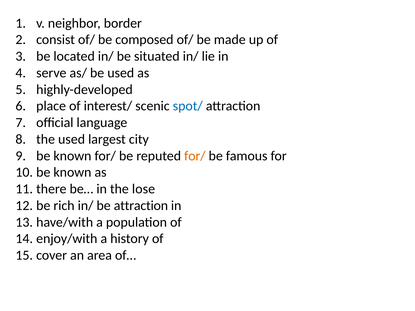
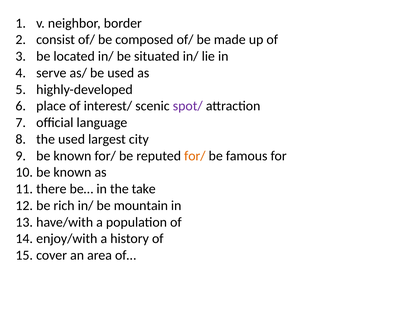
spot/ colour: blue -> purple
lose: lose -> take
be attraction: attraction -> mountain
